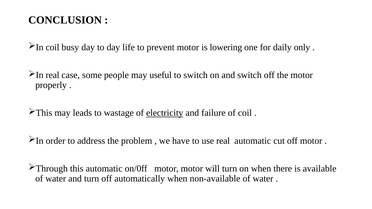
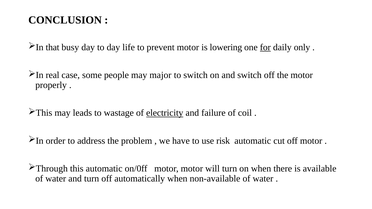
coil at (53, 47): coil -> that
for underline: none -> present
useful: useful -> major
use real: real -> risk
